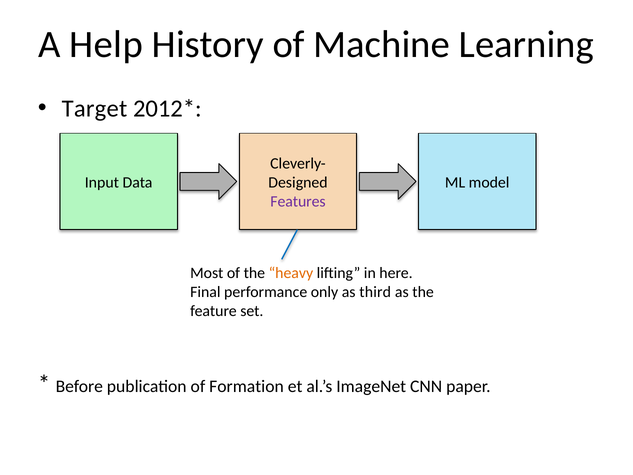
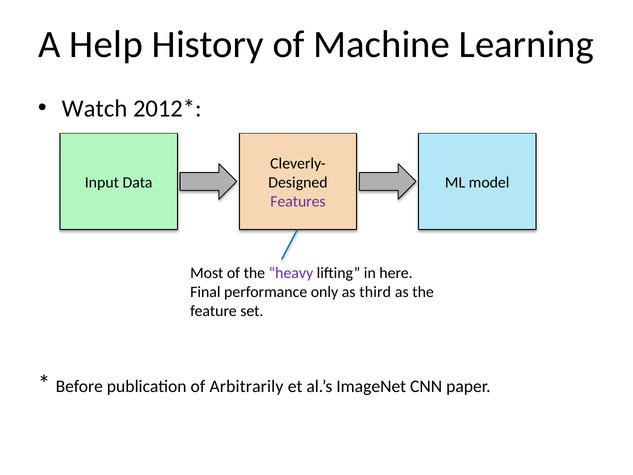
Target: Target -> Watch
heavy colour: orange -> purple
Formation: Formation -> Arbitrarily
